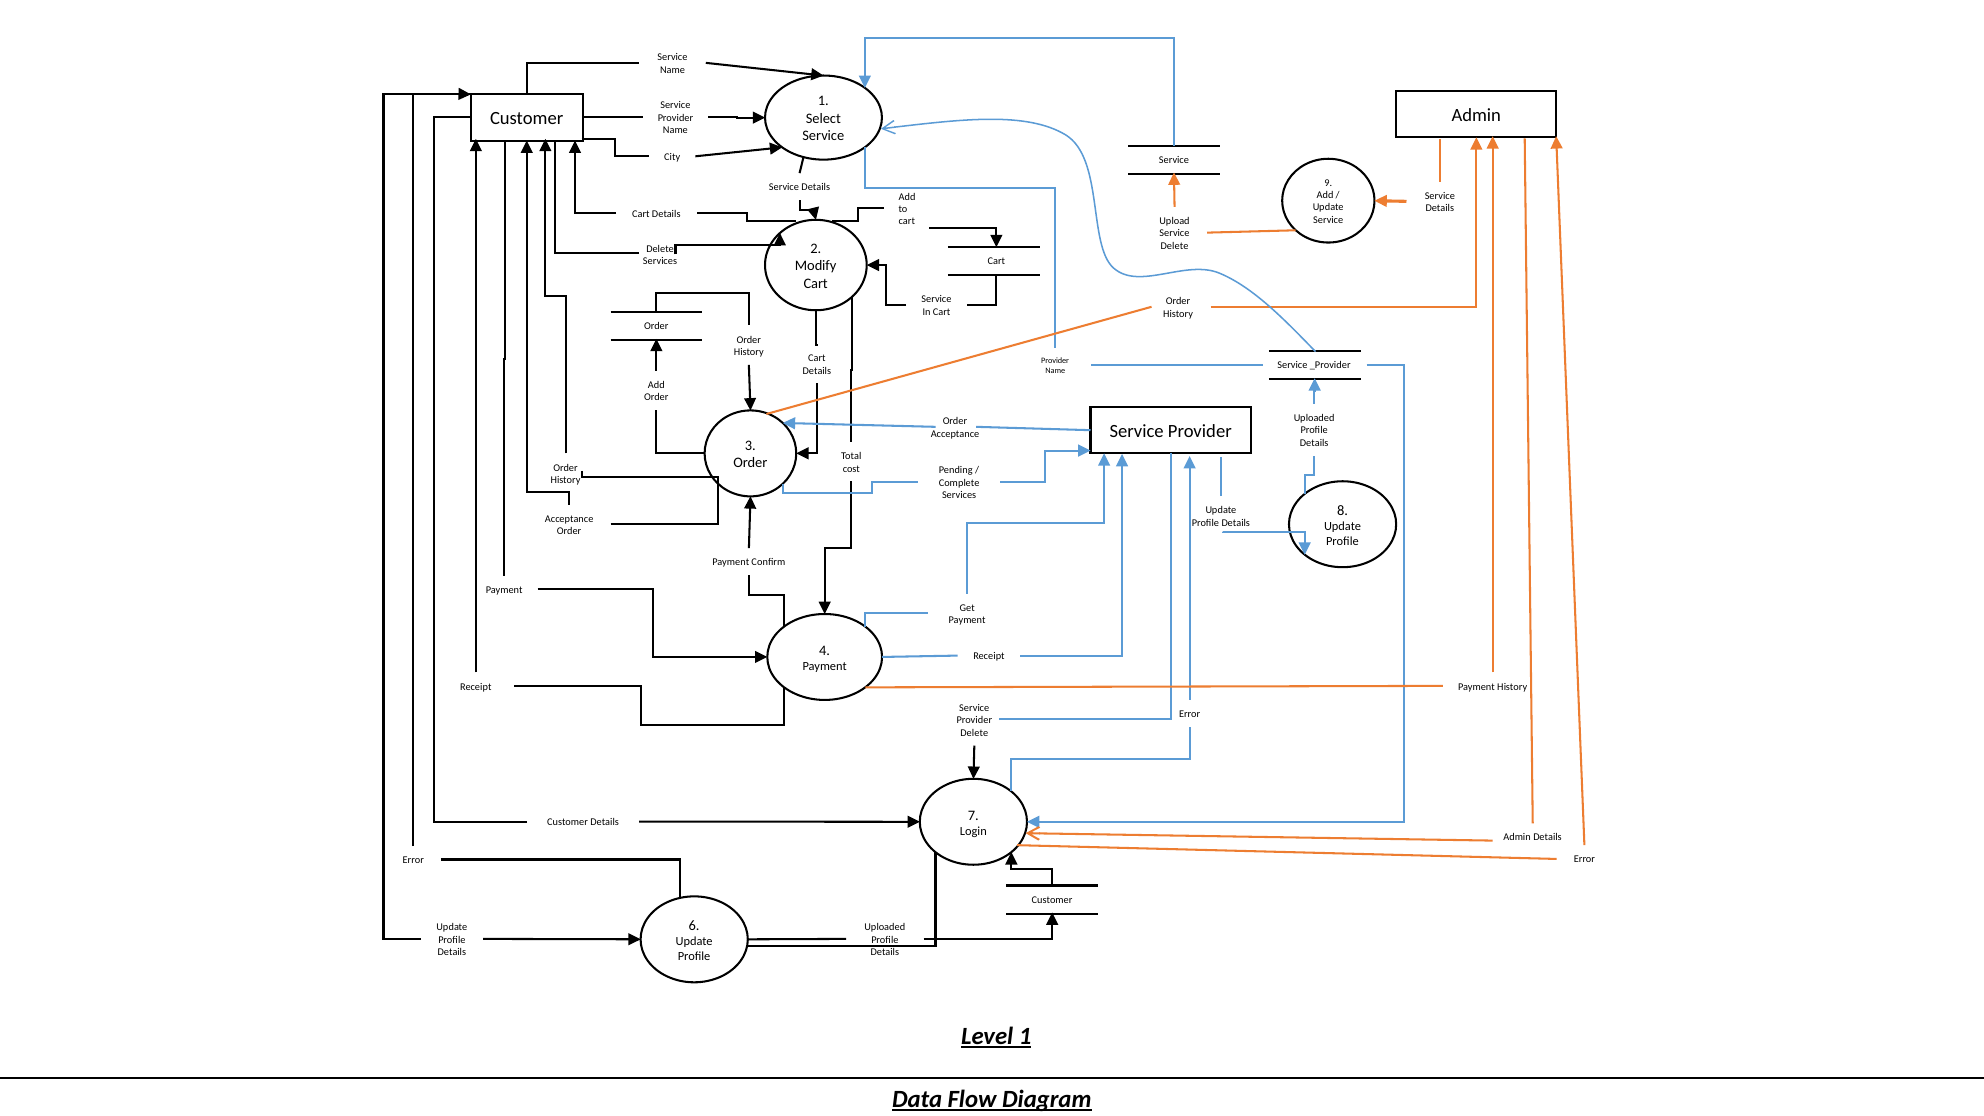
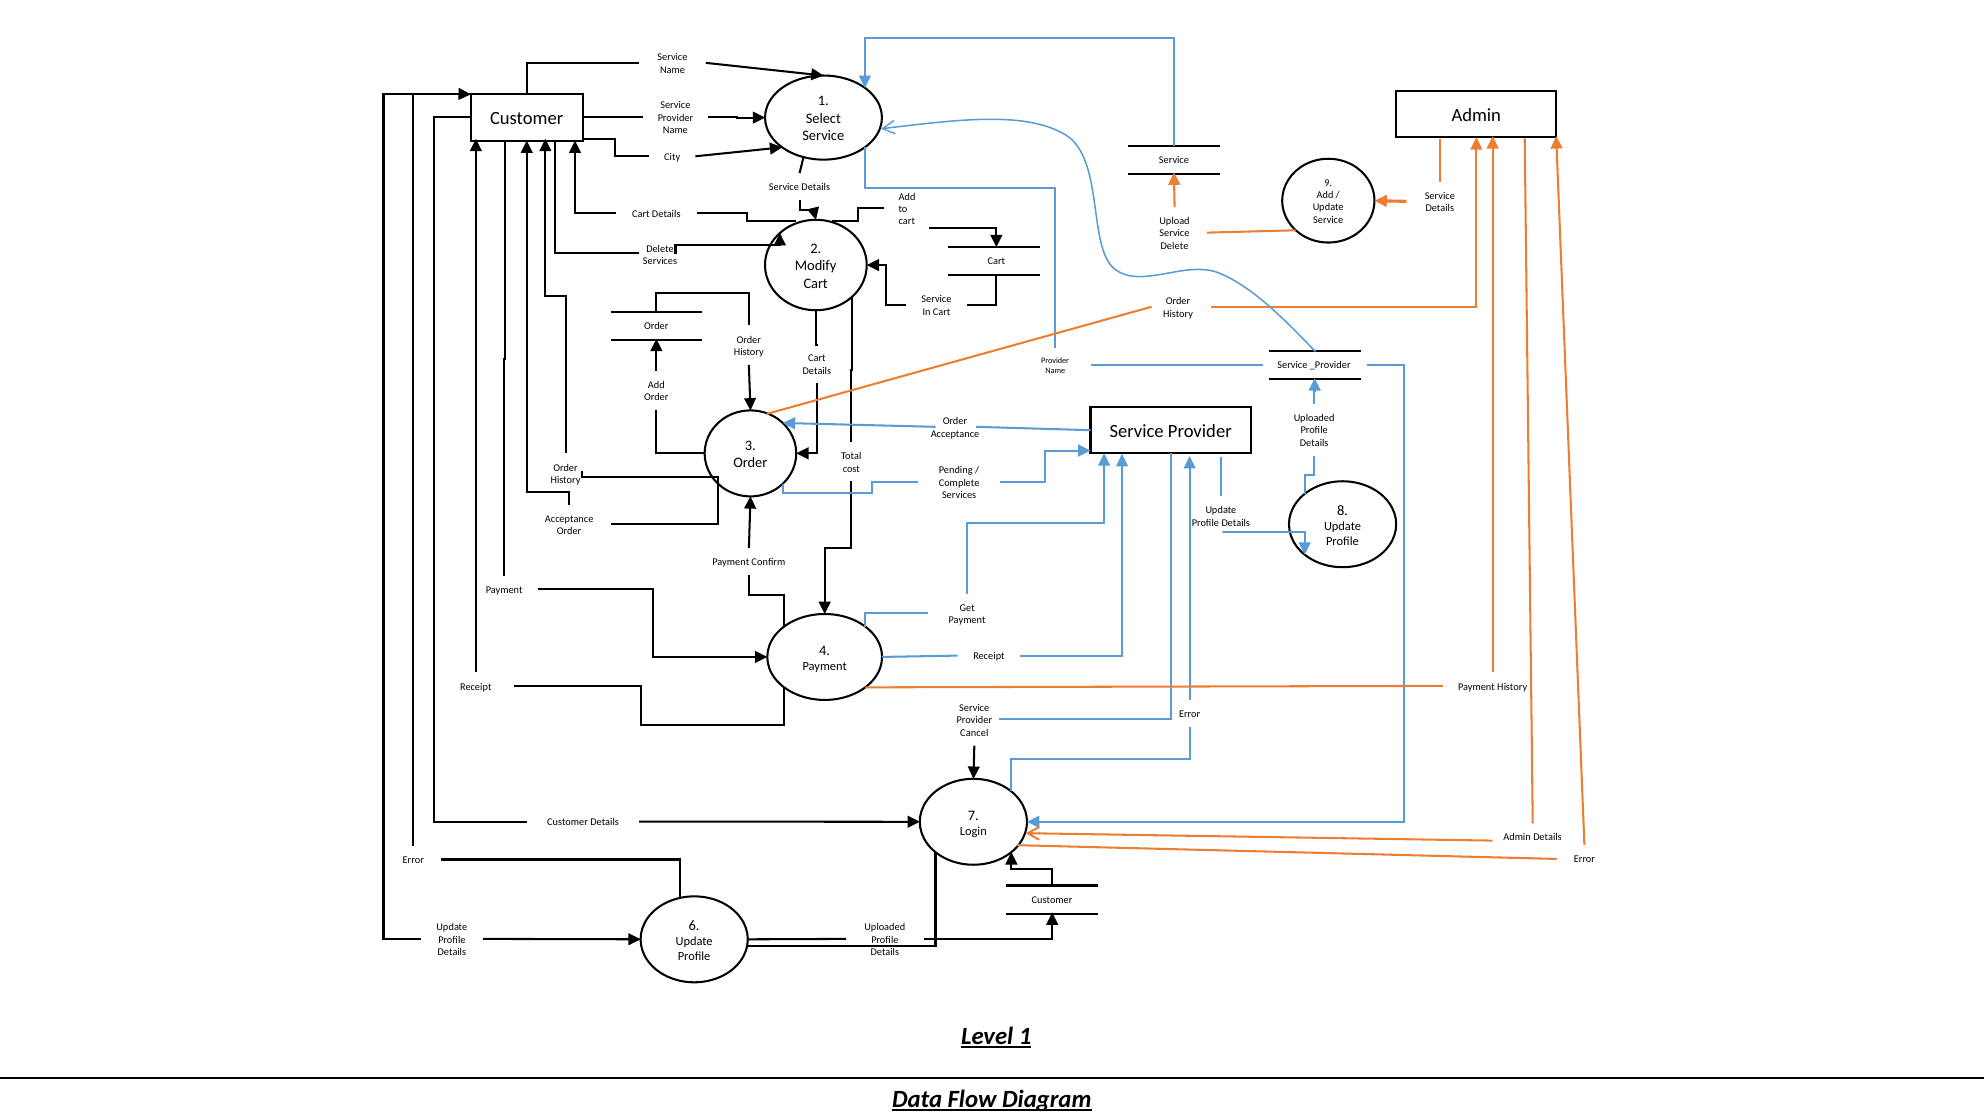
Delete at (974, 733): Delete -> Cancel
